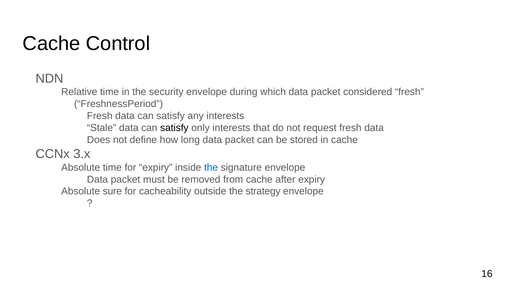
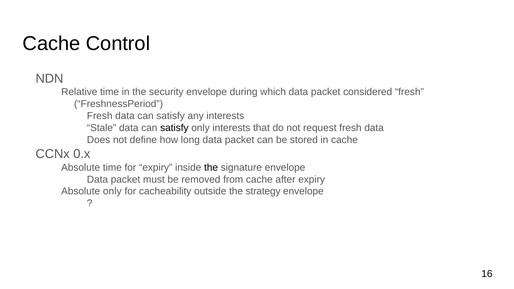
3.x: 3.x -> 0.x
the at (211, 167) colour: blue -> black
Absolute sure: sure -> only
